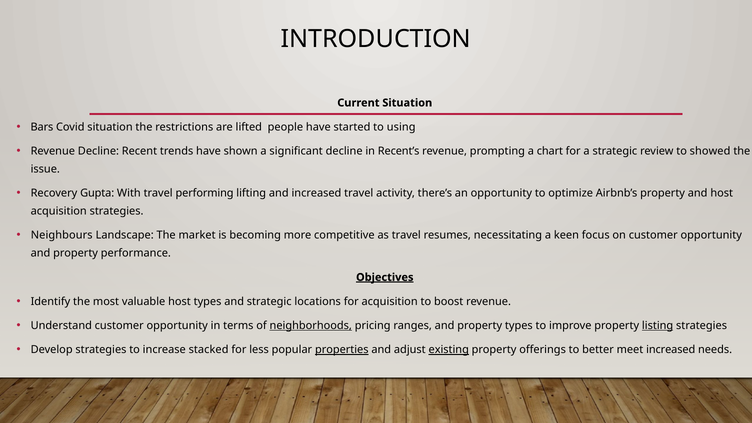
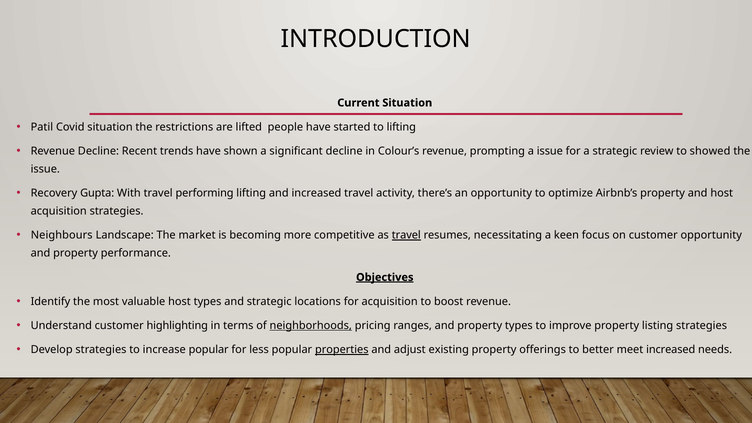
Bars: Bars -> Patil
to using: using -> lifting
Recent’s: Recent’s -> Colour’s
a chart: chart -> issue
travel at (406, 235) underline: none -> present
Understand customer opportunity: opportunity -> highlighting
listing underline: present -> none
increase stacked: stacked -> popular
existing underline: present -> none
